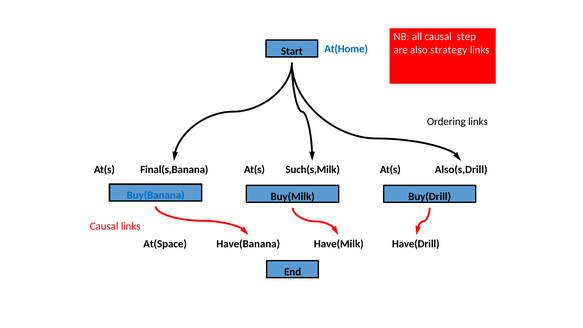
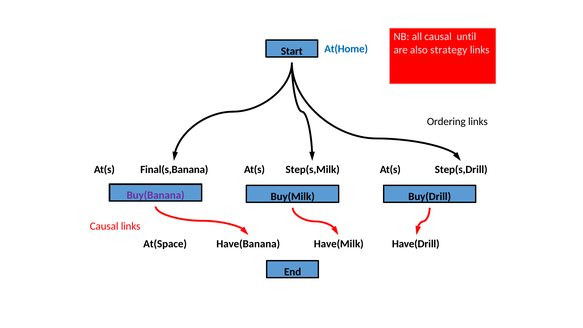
step: step -> until
Such(s,Milk: Such(s,Milk -> Step(s,Milk
Also(s,Drill: Also(s,Drill -> Step(s,Drill
Buy(Banana colour: blue -> purple
